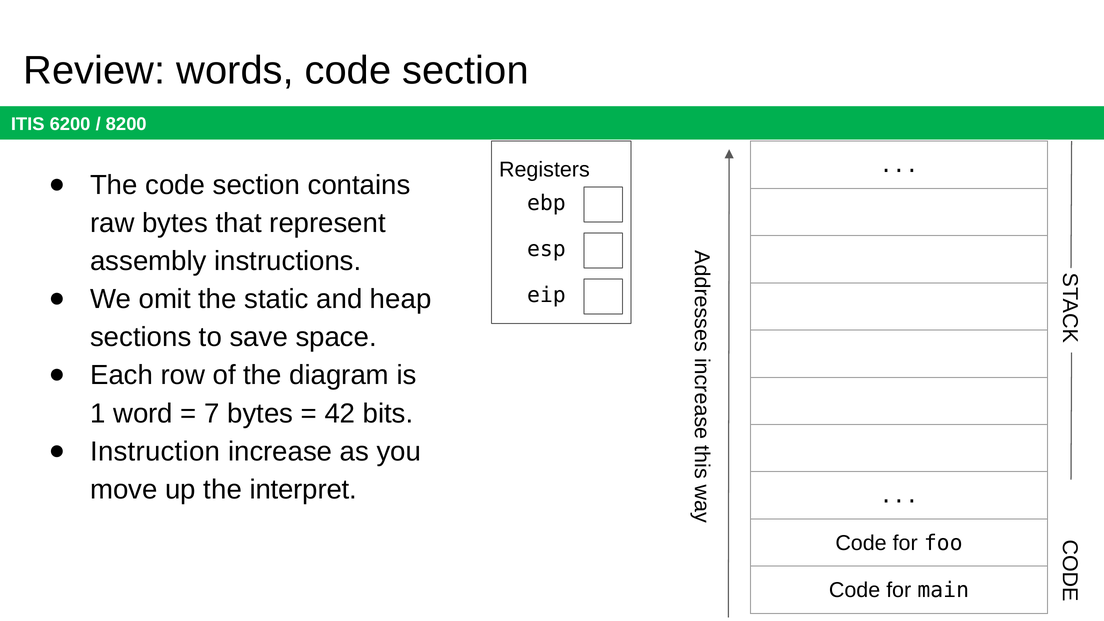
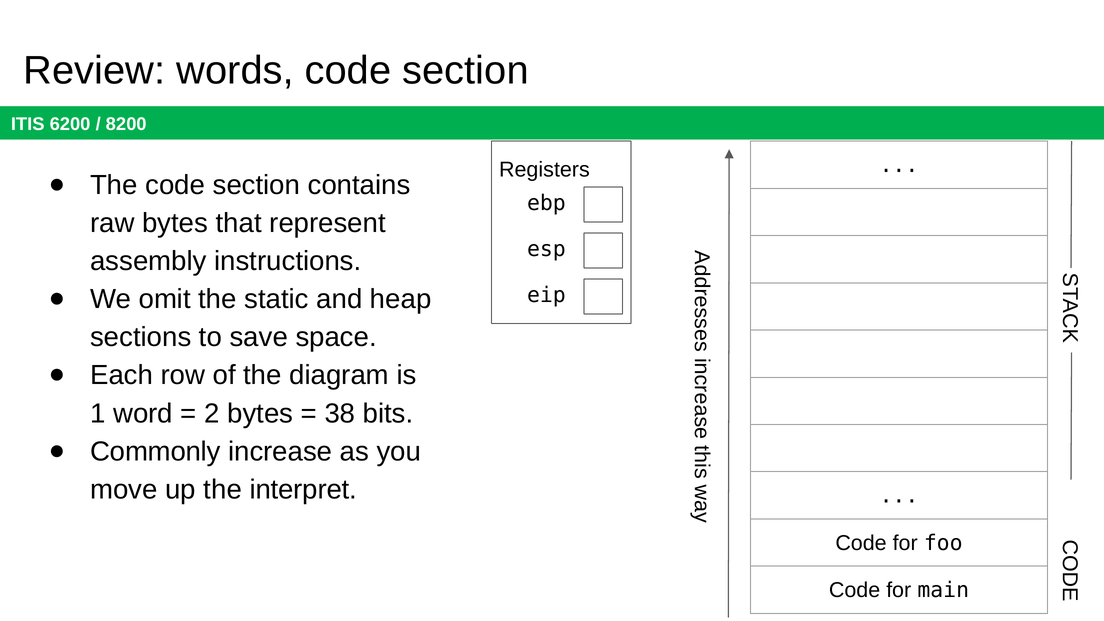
7: 7 -> 2
42: 42 -> 38
Instruction: Instruction -> Commonly
